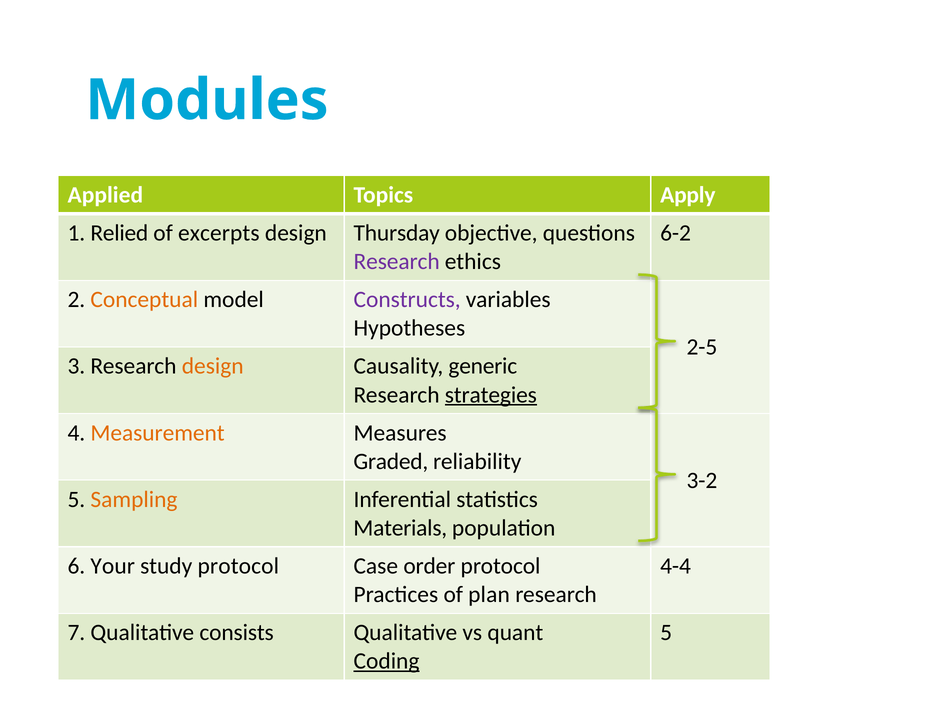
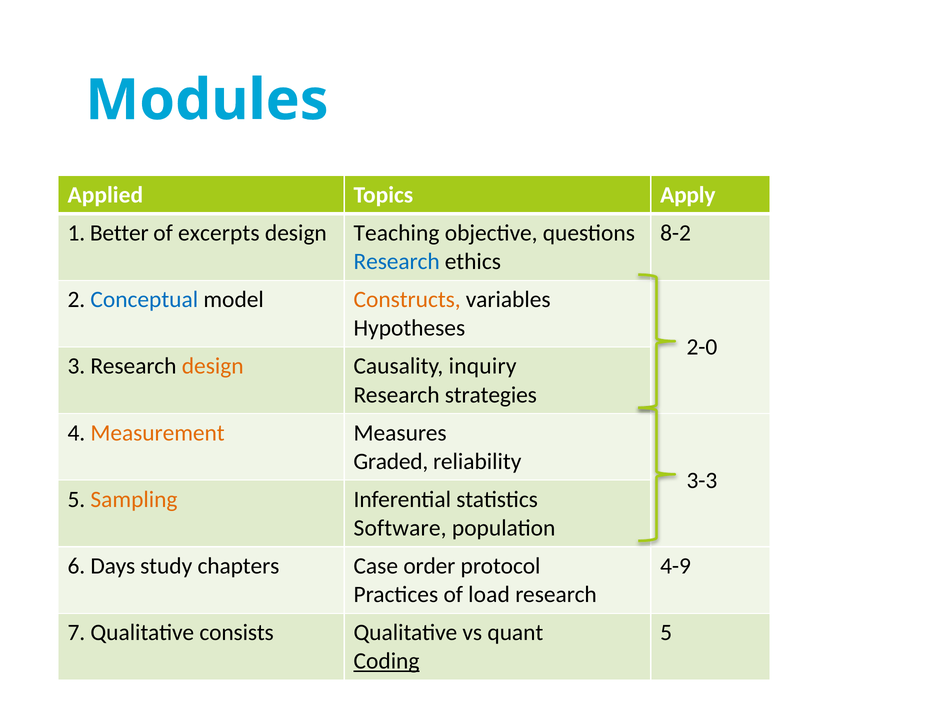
Relied: Relied -> Better
Thursday: Thursday -> Teaching
6-2: 6-2 -> 8-2
Research at (397, 262) colour: purple -> blue
Conceptual colour: orange -> blue
Constructs colour: purple -> orange
2-5: 2-5 -> 2-0
generic: generic -> inquiry
strategies underline: present -> none
3-2: 3-2 -> 3-3
Materials: Materials -> Software
Your: Your -> Days
study protocol: protocol -> chapters
4-4: 4-4 -> 4-9
plan: plan -> load
